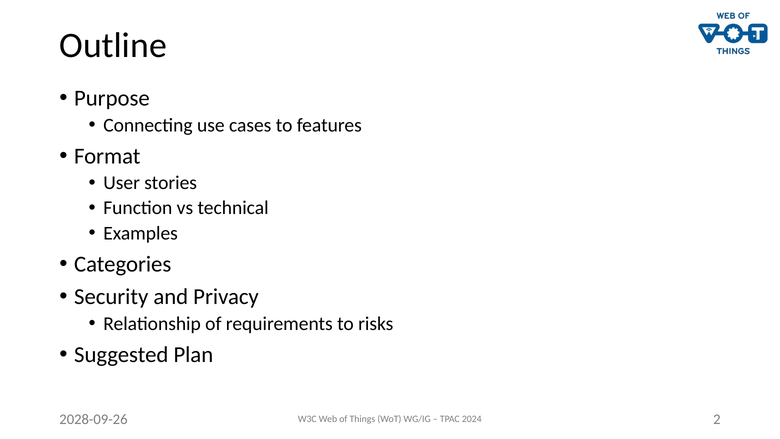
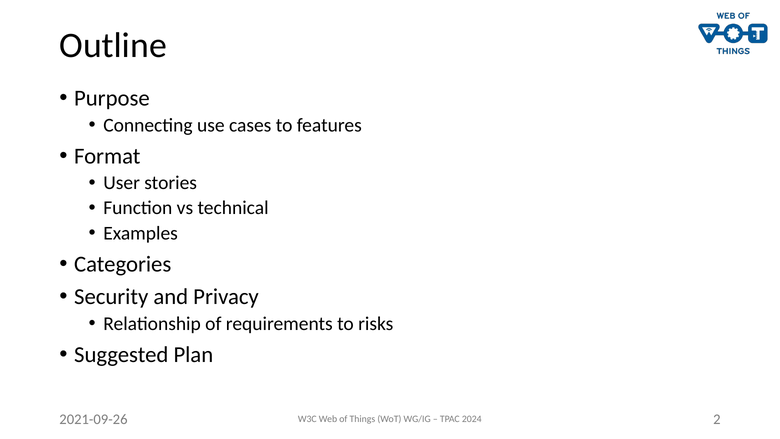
2028-09-26: 2028-09-26 -> 2021-09-26
